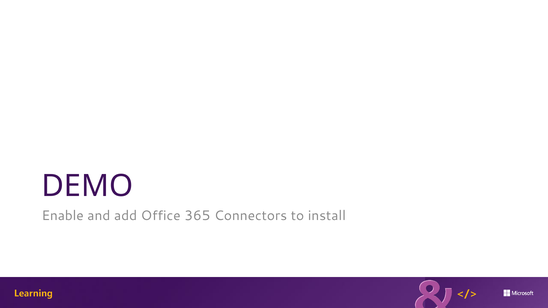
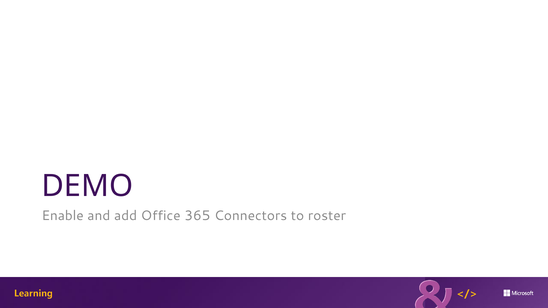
install: install -> roster
